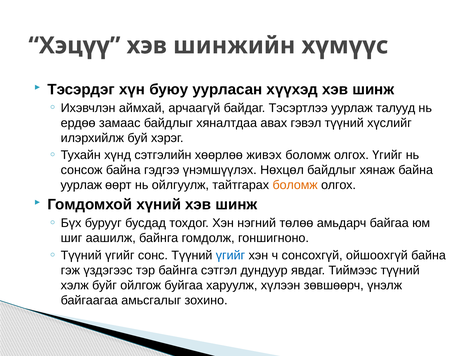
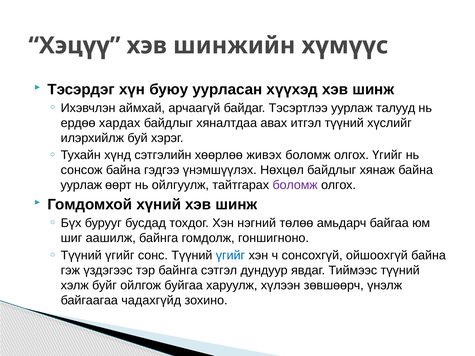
замаас: замаас -> хардах
гэвэл: гэвэл -> итгэл
боломж at (295, 185) colour: orange -> purple
амьсгалыг: амьсгалыг -> чадахгүйд
